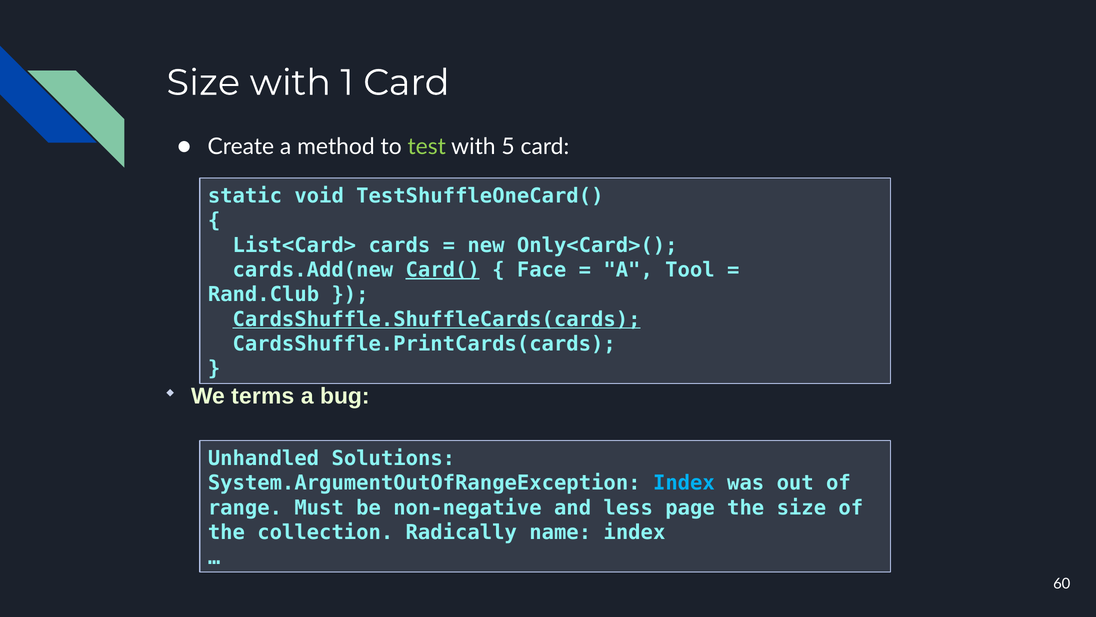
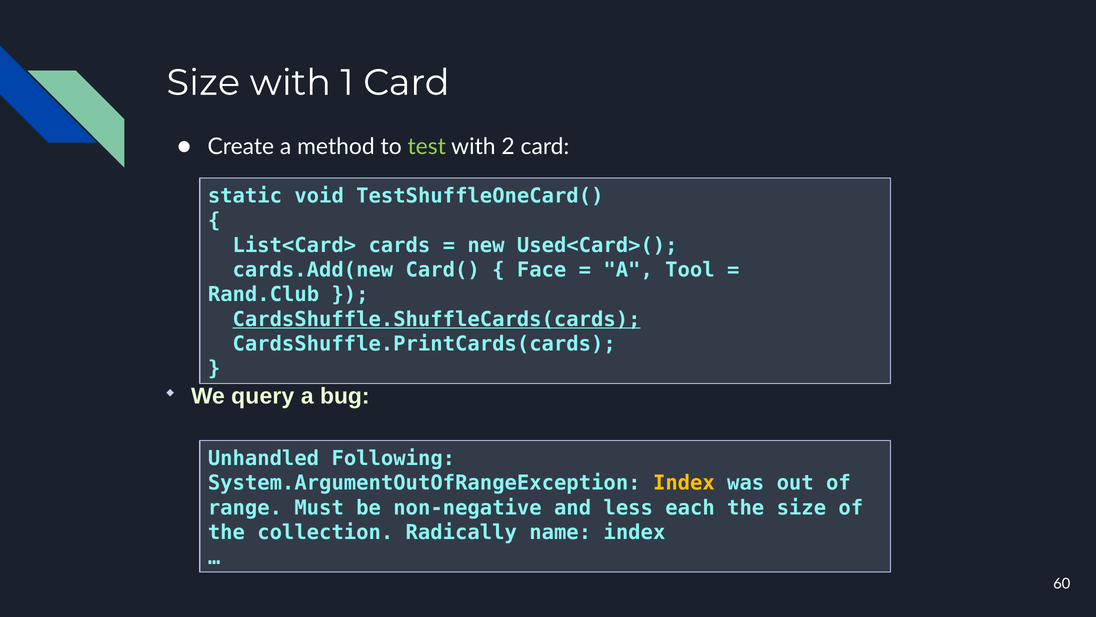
5: 5 -> 2
Only<Card>(: Only<Card>( -> Used<Card>(
Card( underline: present -> none
terms: terms -> query
Solutions: Solutions -> Following
Index at (684, 483) colour: light blue -> yellow
page: page -> each
